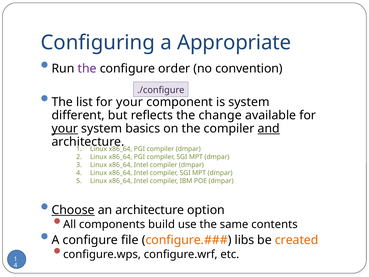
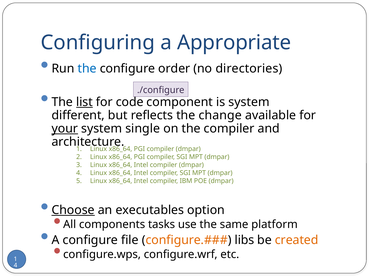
the at (87, 68) colour: purple -> blue
convention: convention -> directories
list underline: none -> present
your at (130, 102): your -> code
basics: basics -> single
and underline: present -> none
an architecture: architecture -> executables
build: build -> tasks
contents: contents -> platform
